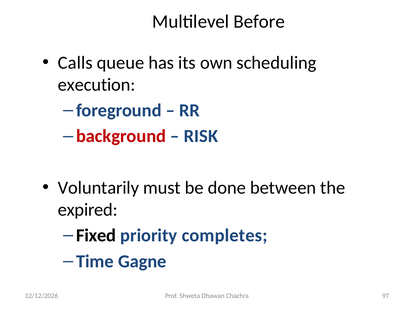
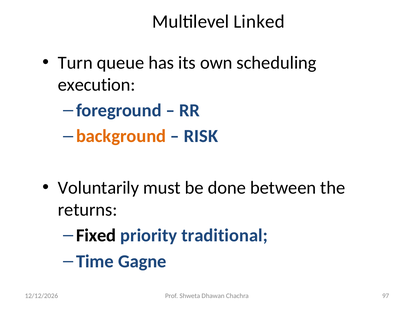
Before: Before -> Linked
Calls: Calls -> Turn
background colour: red -> orange
expired: expired -> returns
completes: completes -> traditional
